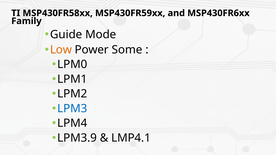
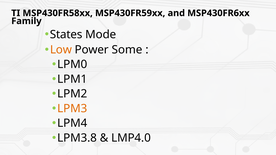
Guide: Guide -> States
LPM3 colour: blue -> orange
LPM3.9: LPM3.9 -> LPM3.8
LMP4.1: LMP4.1 -> LMP4.0
